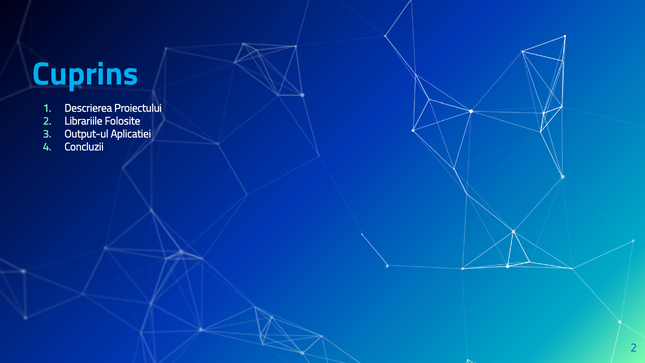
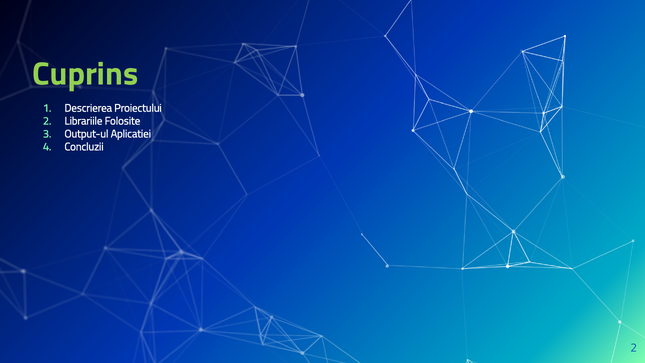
Cuprins colour: light blue -> light green
